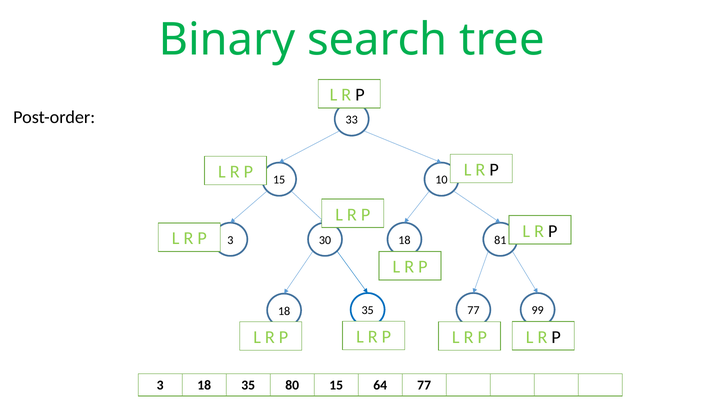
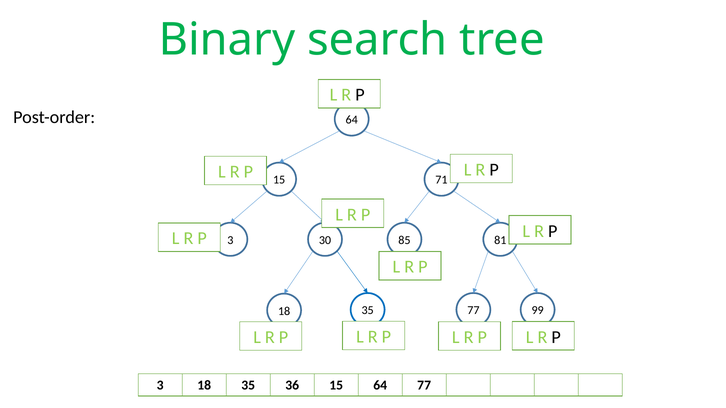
Post-order 33: 33 -> 64
10: 10 -> 71
30 18: 18 -> 85
80: 80 -> 36
